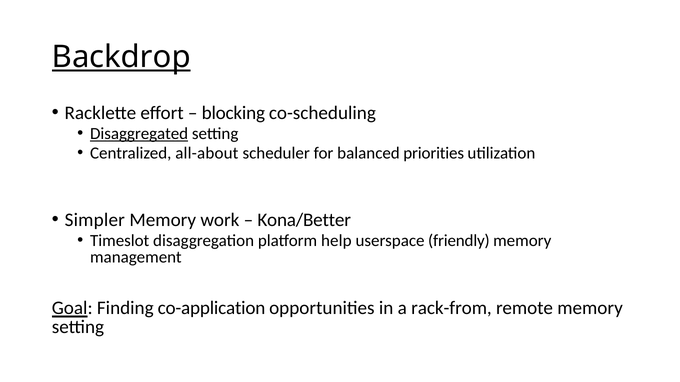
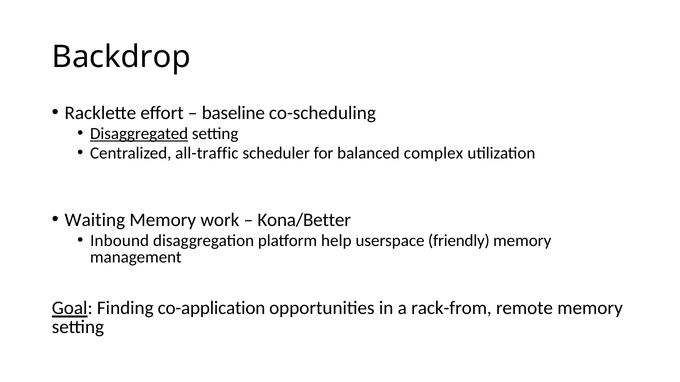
Backdrop underline: present -> none
blocking: blocking -> baseline
all-about: all-about -> all-traffic
priorities: priorities -> complex
Simpler: Simpler -> Waiting
Timeslot: Timeslot -> Inbound
